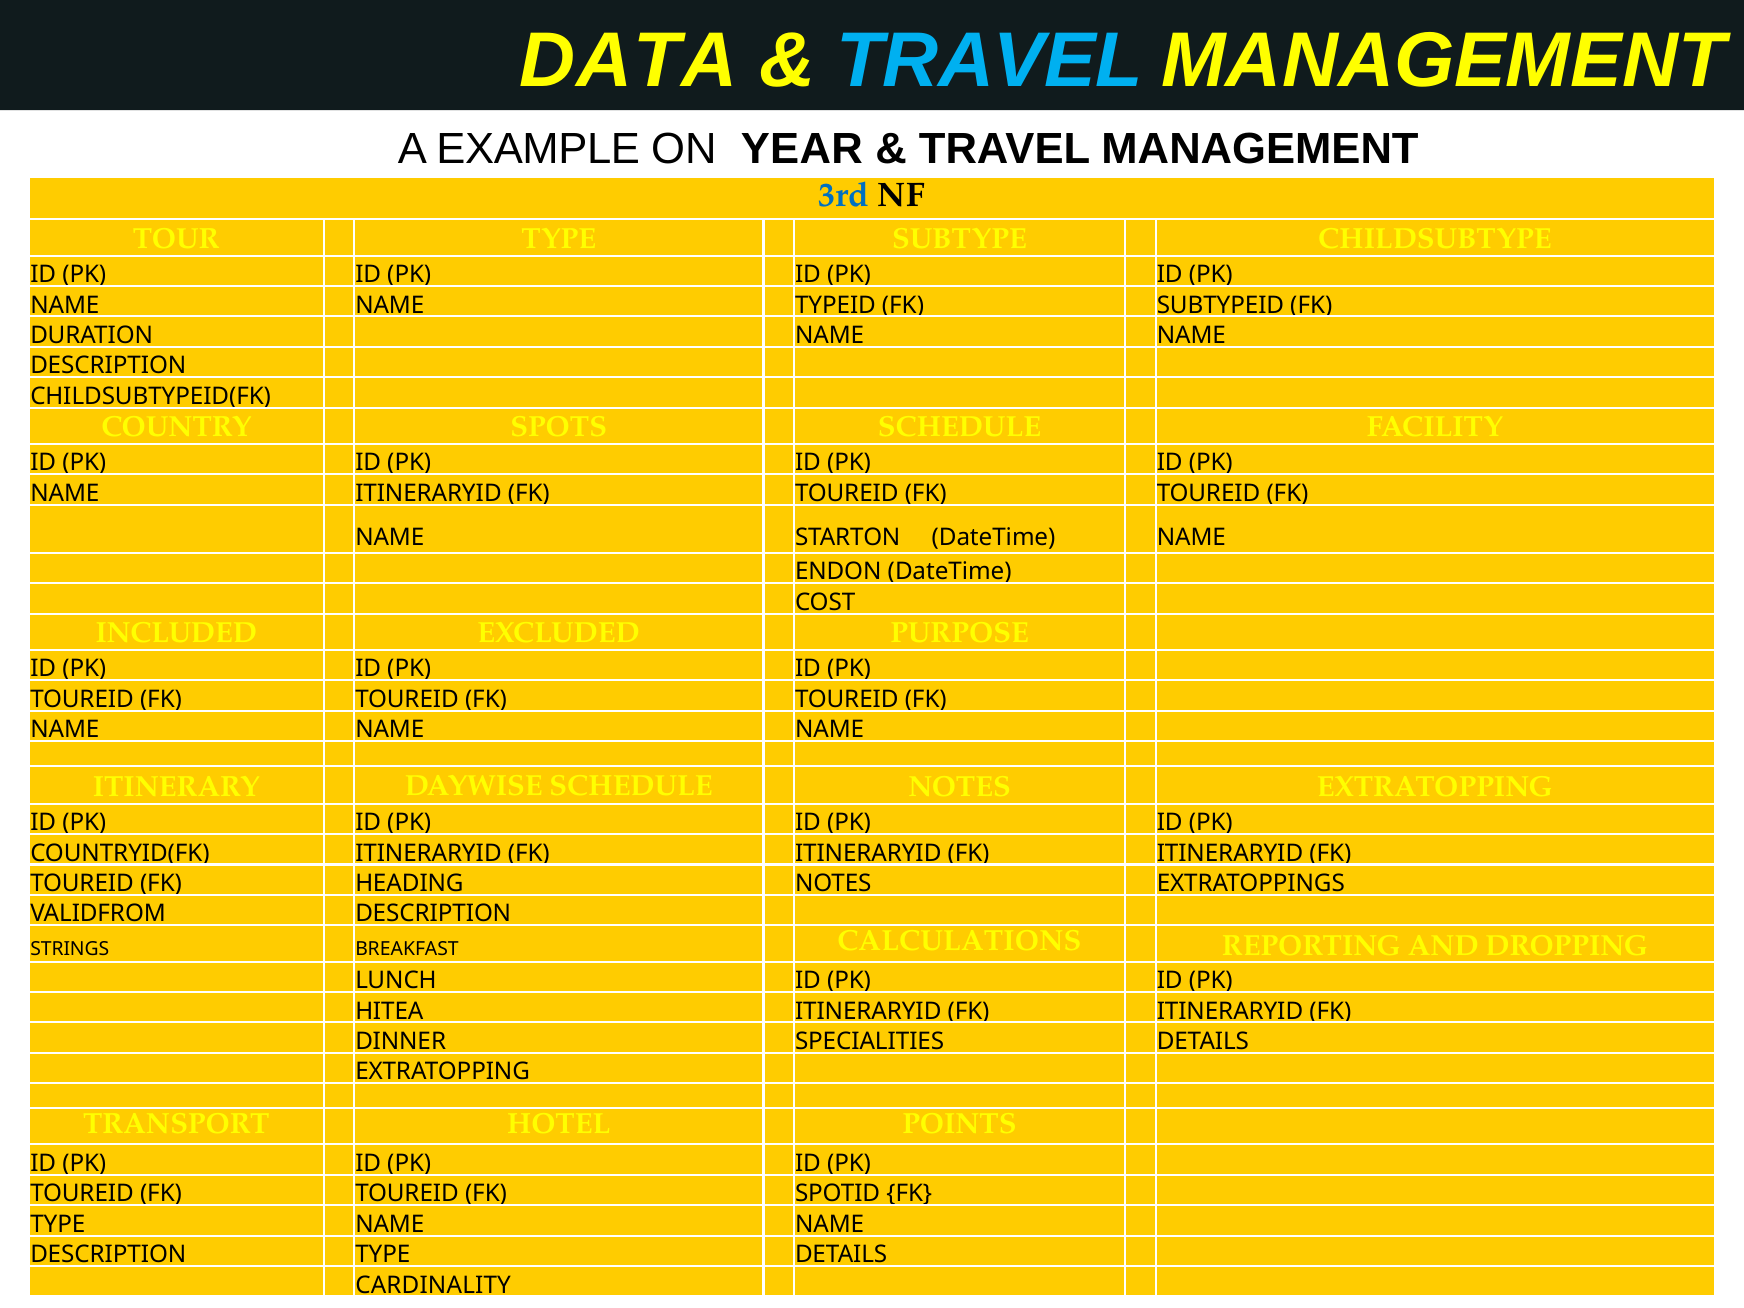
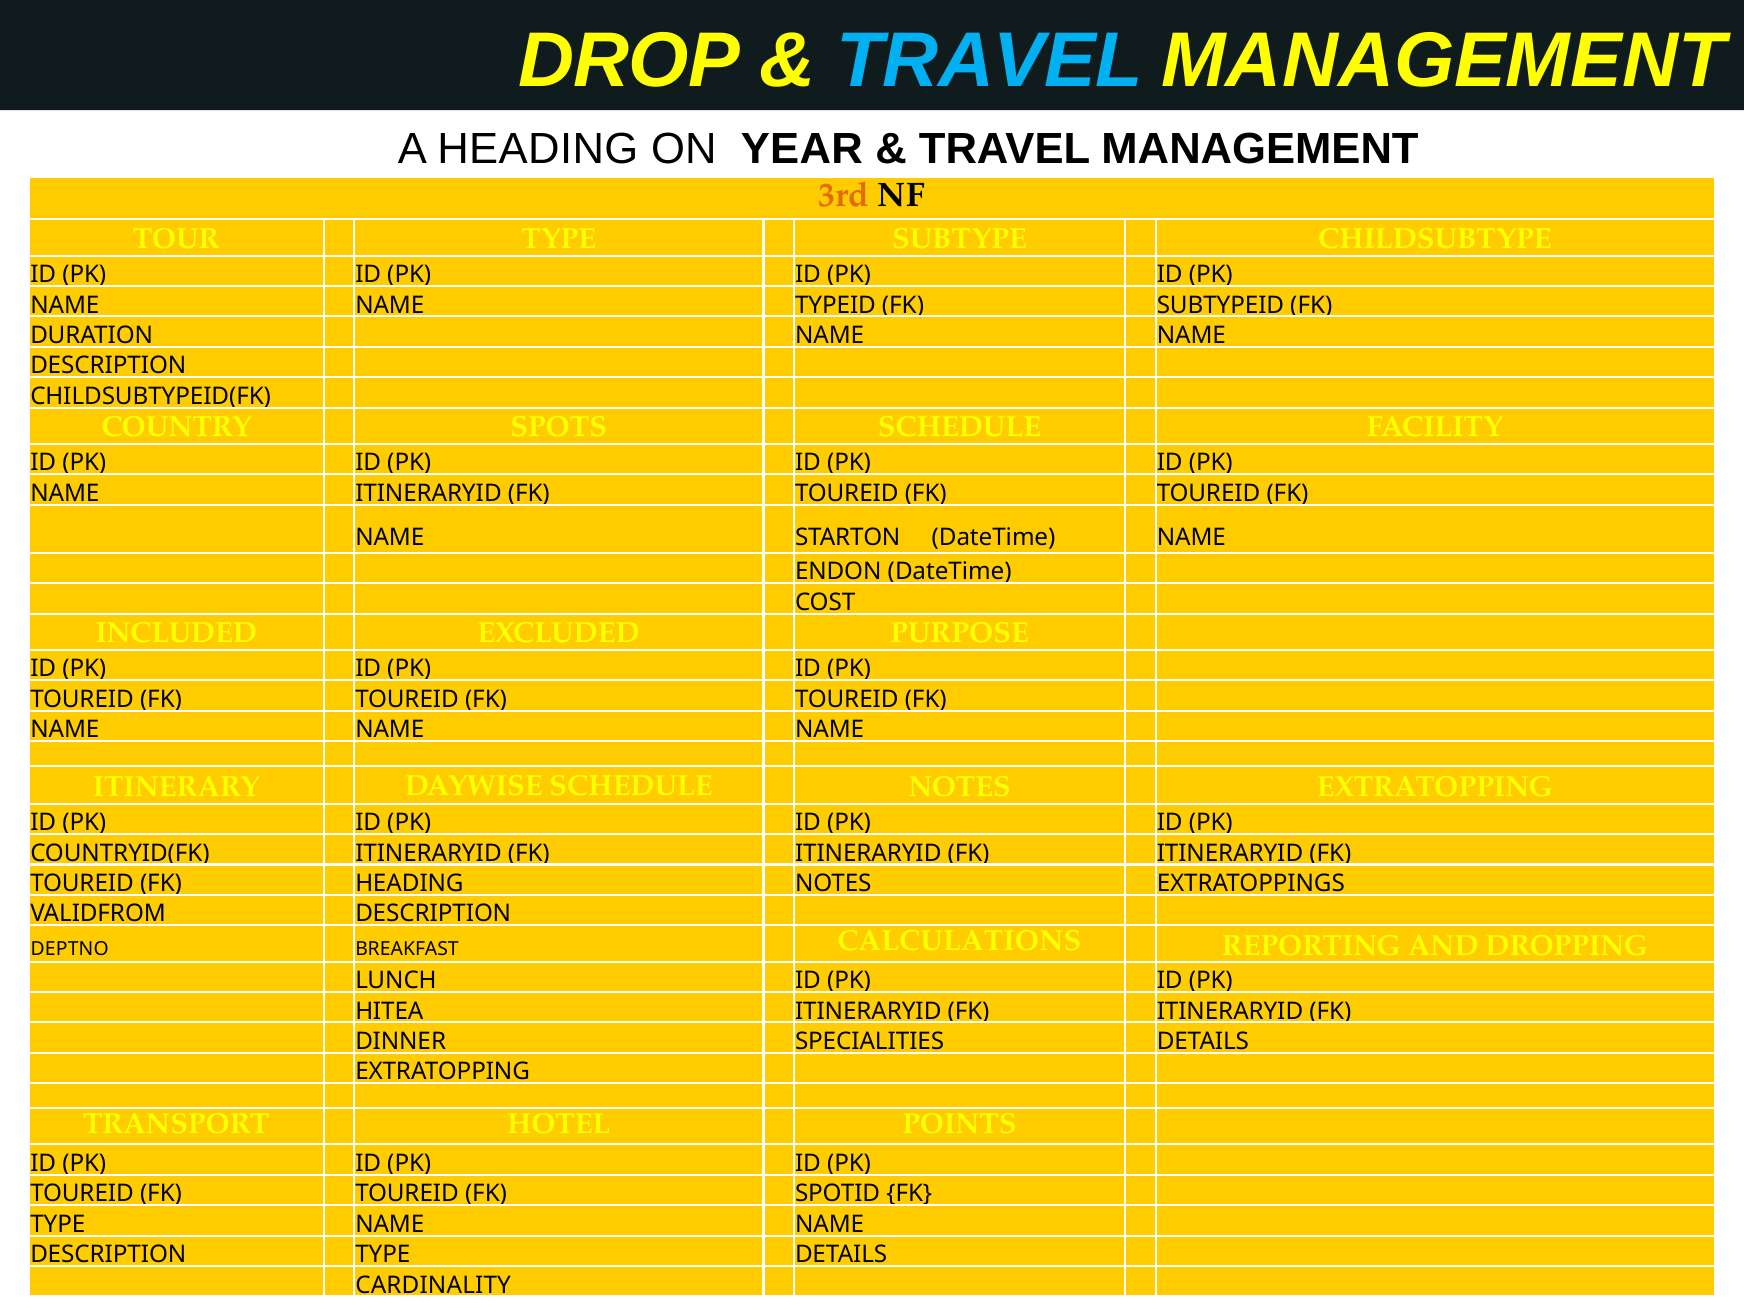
DATA: DATA -> DROP
A EXAMPLE: EXAMPLE -> HEADING
3rd colour: blue -> orange
STRINGS: STRINGS -> DEPTNO
